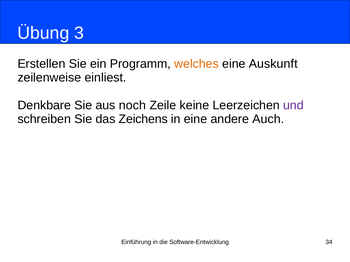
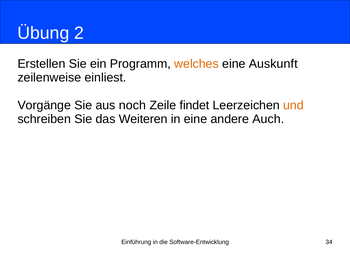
3: 3 -> 2
Denkbare: Denkbare -> Vorgänge
keine: keine -> findet
und colour: purple -> orange
Zeichens: Zeichens -> Weiteren
